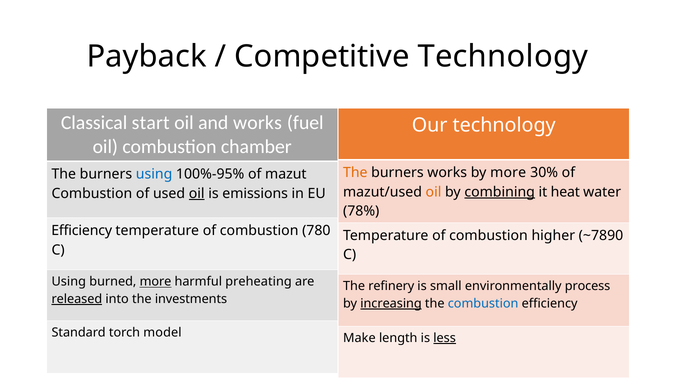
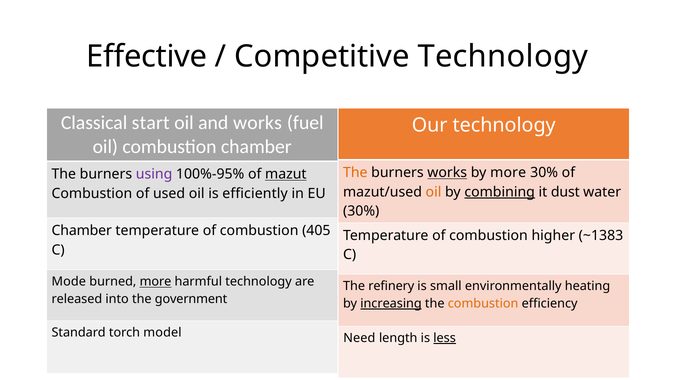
Payback: Payback -> Effective
works at (447, 173) underline: none -> present
using at (154, 174) colour: blue -> purple
mazut underline: none -> present
heat: heat -> dust
oil at (197, 194) underline: present -> none
emissions: emissions -> efficiently
78% at (361, 211): 78% -> 30%
Efficiency at (82, 231): Efficiency -> Chamber
780: 780 -> 405
~7890: ~7890 -> ~1383
Using at (69, 282): Using -> Mode
harmful preheating: preheating -> technology
process: process -> heating
released underline: present -> none
investments: investments -> government
combustion at (483, 304) colour: blue -> orange
Make: Make -> Need
